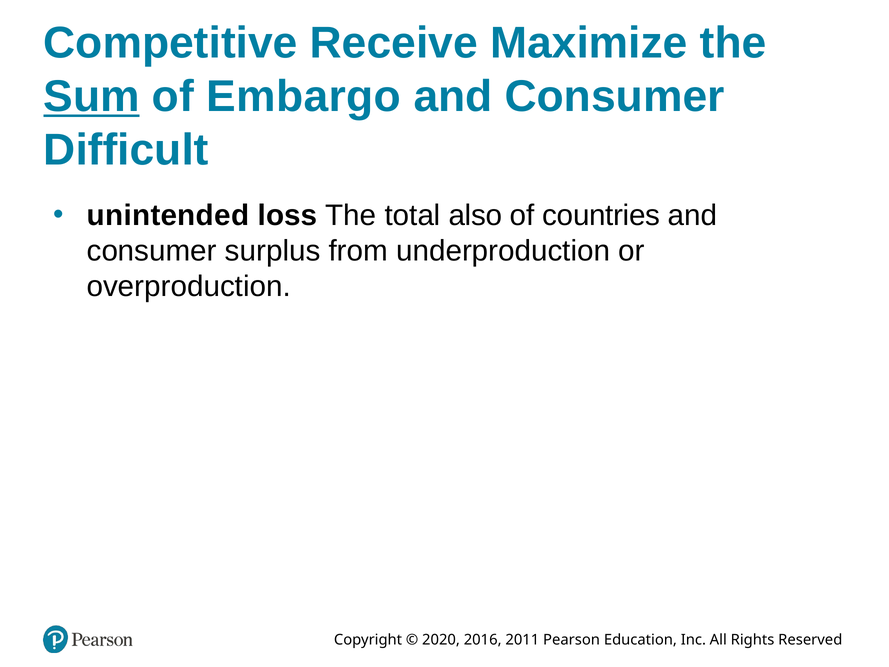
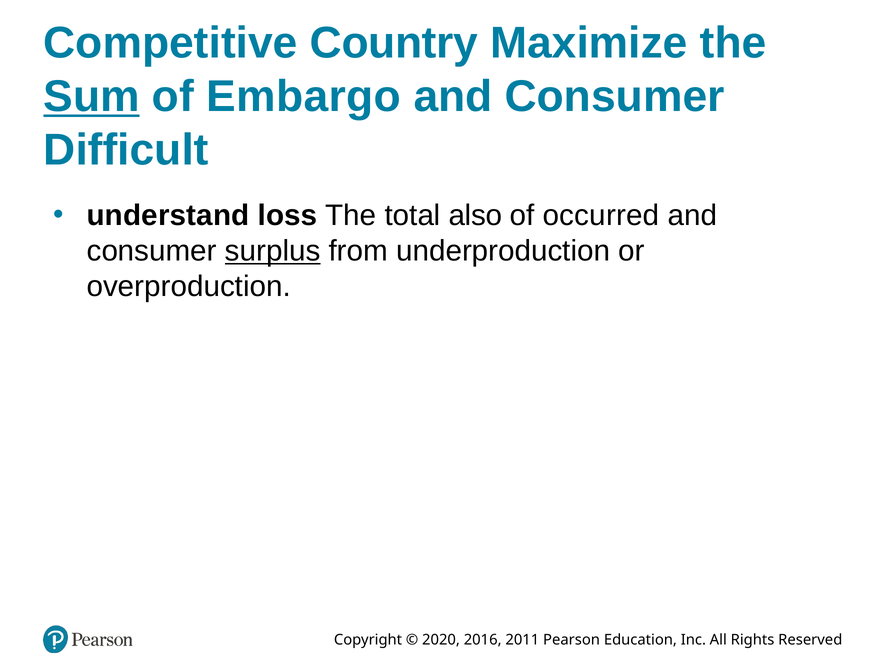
Receive: Receive -> Country
unintended: unintended -> understand
countries: countries -> occurred
surplus underline: none -> present
